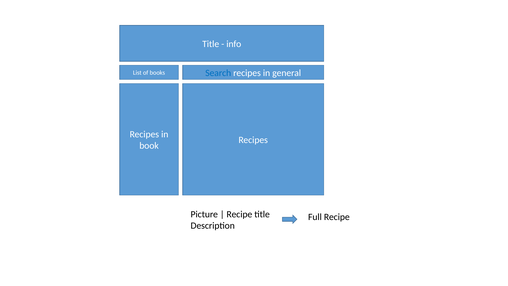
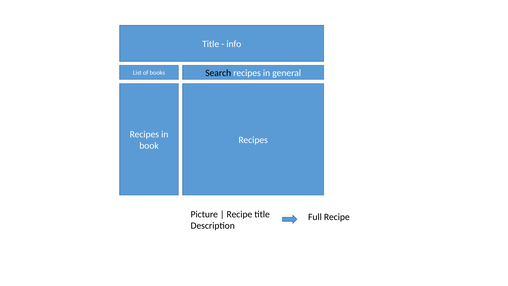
Search colour: blue -> black
